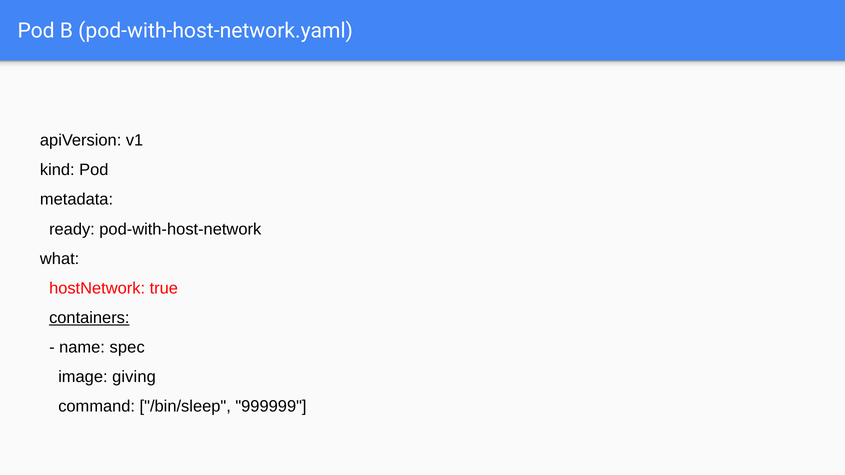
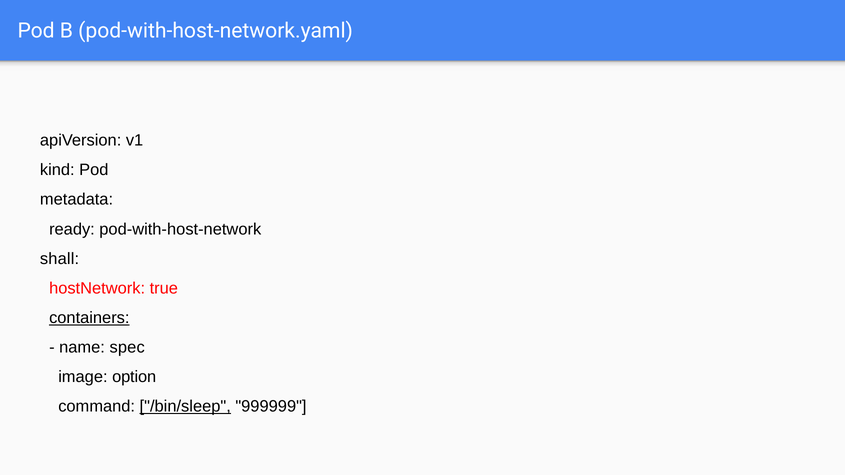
what: what -> shall
giving: giving -> option
/bin/sleep underline: none -> present
